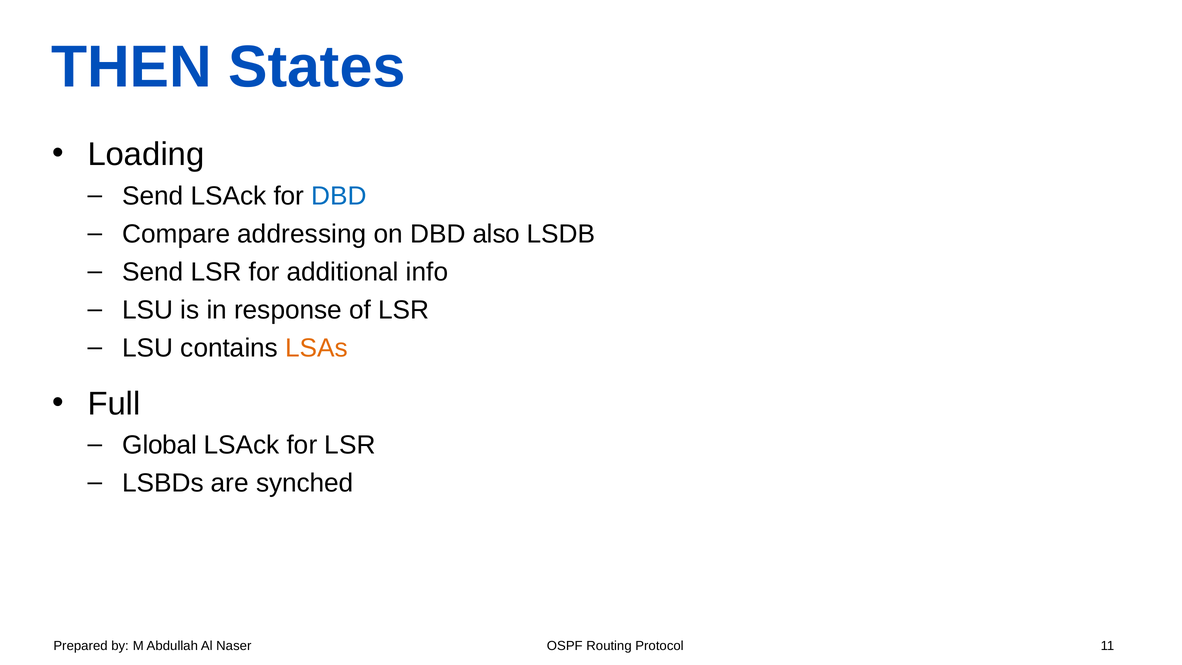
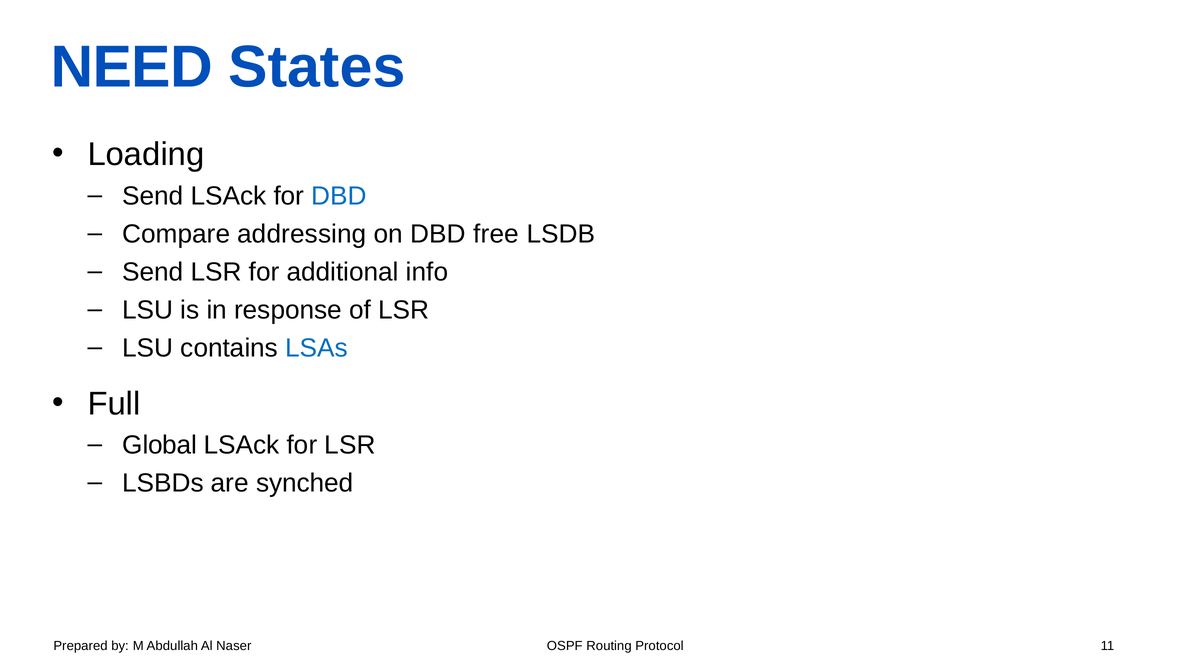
THEN: THEN -> NEED
also: also -> free
LSAs colour: orange -> blue
